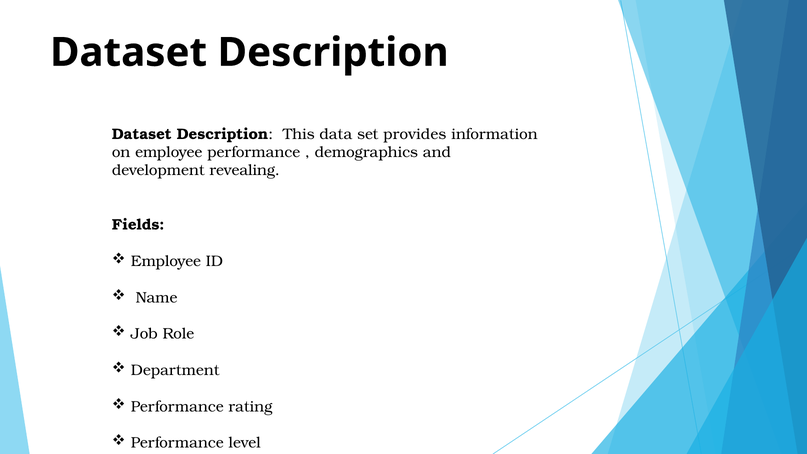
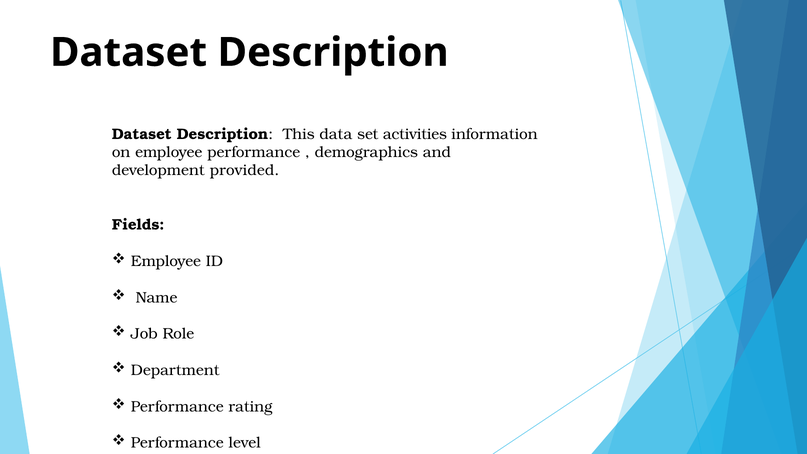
provides: provides -> activities
revealing: revealing -> provided
